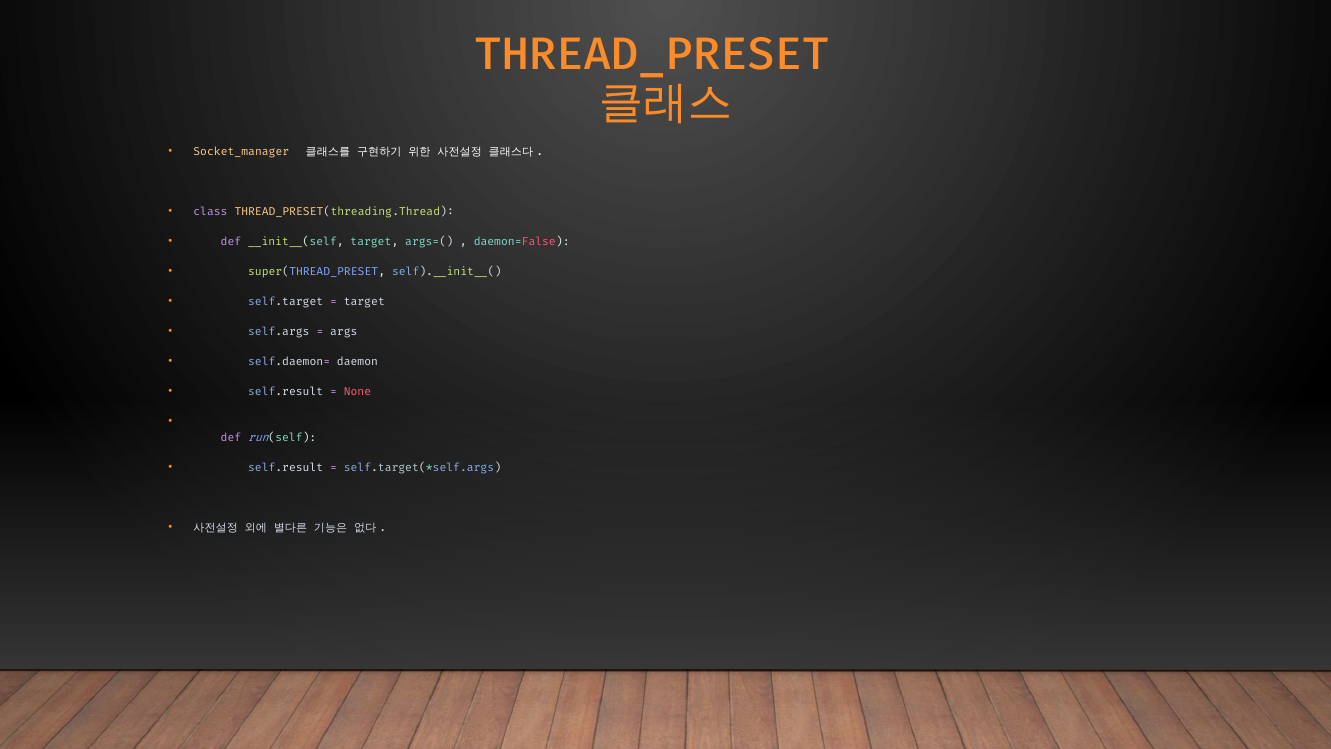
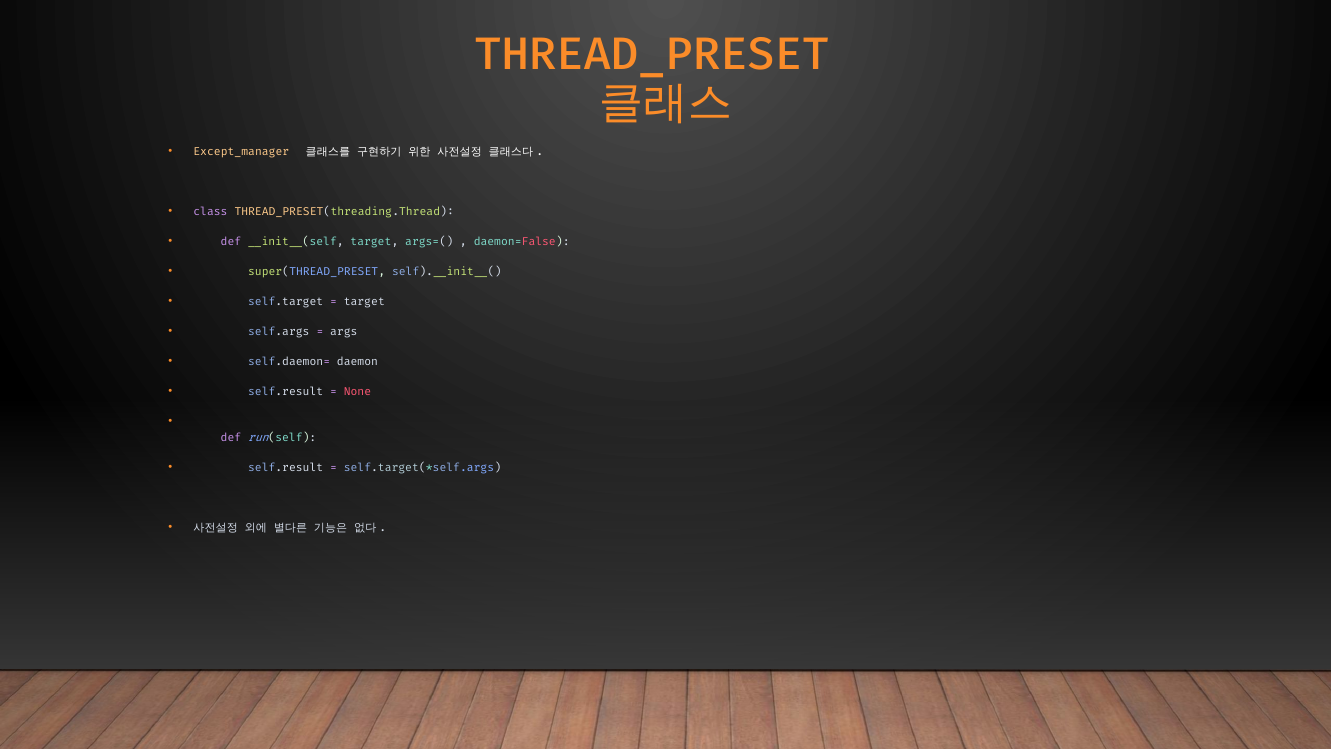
Socket_manager: Socket_manager -> Except_manager
